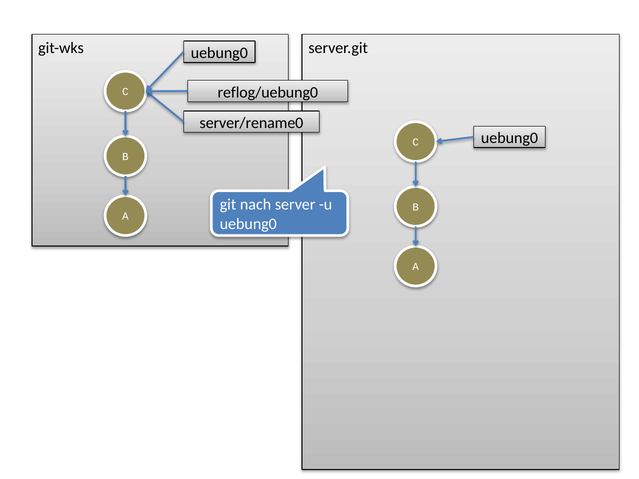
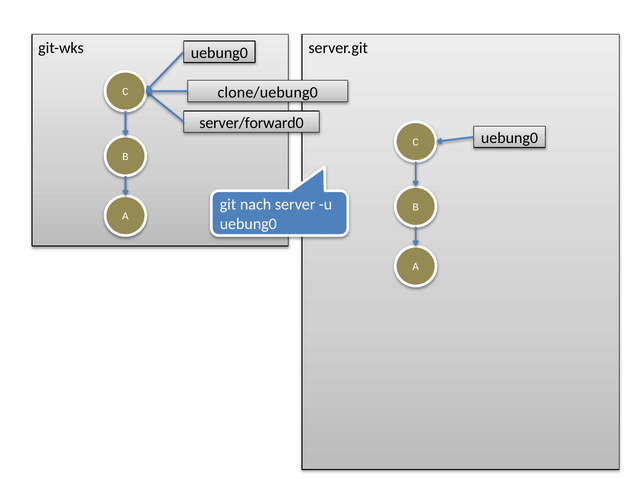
reflog/uebung0: reflog/uebung0 -> clone/uebung0
server/rename0: server/rename0 -> server/forward0
